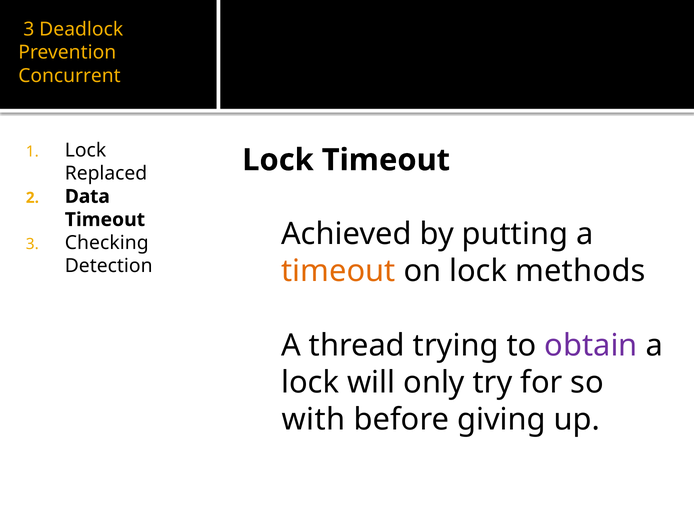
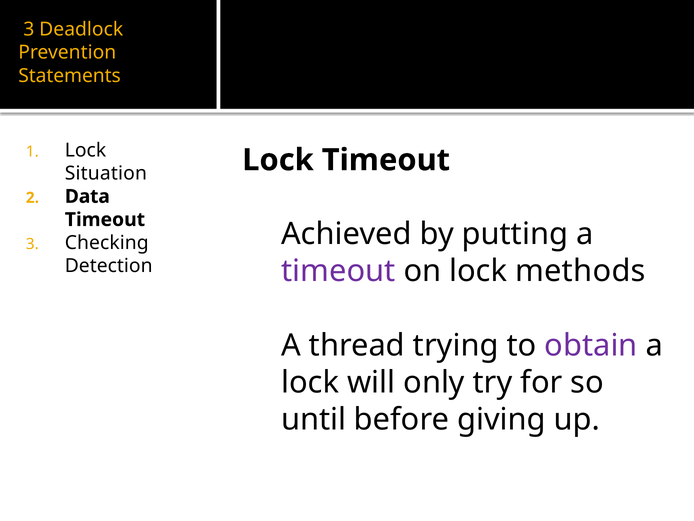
Concurrent: Concurrent -> Statements
Replaced: Replaced -> Situation
timeout at (338, 271) colour: orange -> purple
with: with -> until
